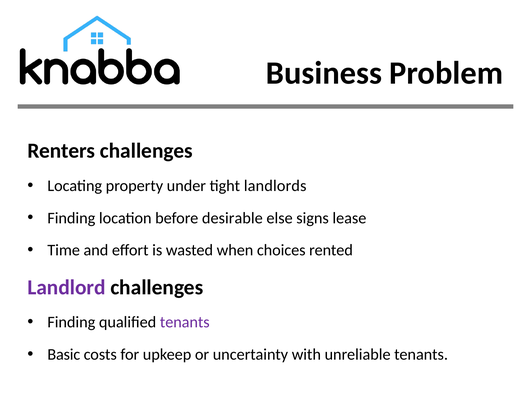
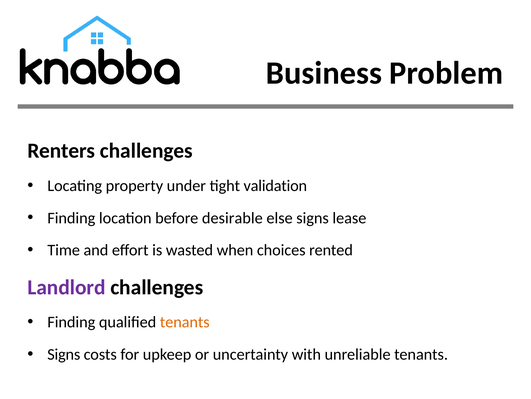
landlords: landlords -> validation
tenants at (185, 322) colour: purple -> orange
Basic at (64, 354): Basic -> Signs
